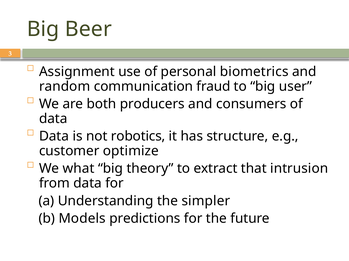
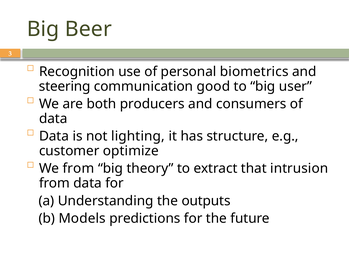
Assignment: Assignment -> Recognition
random: random -> steering
fraud: fraud -> good
robotics: robotics -> lighting
We what: what -> from
simpler: simpler -> outputs
